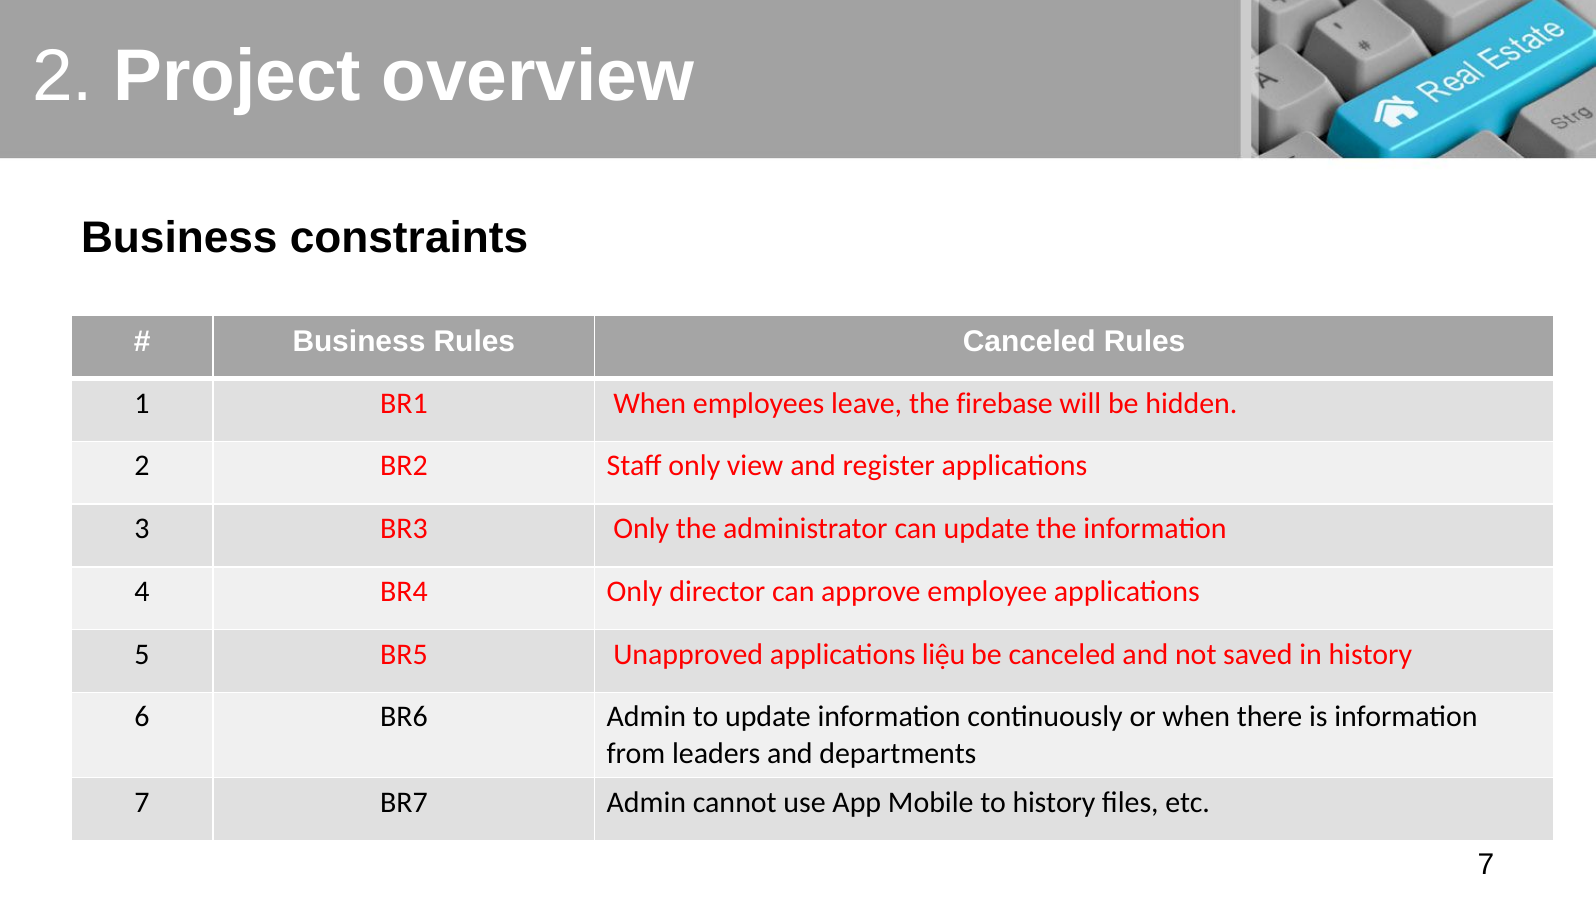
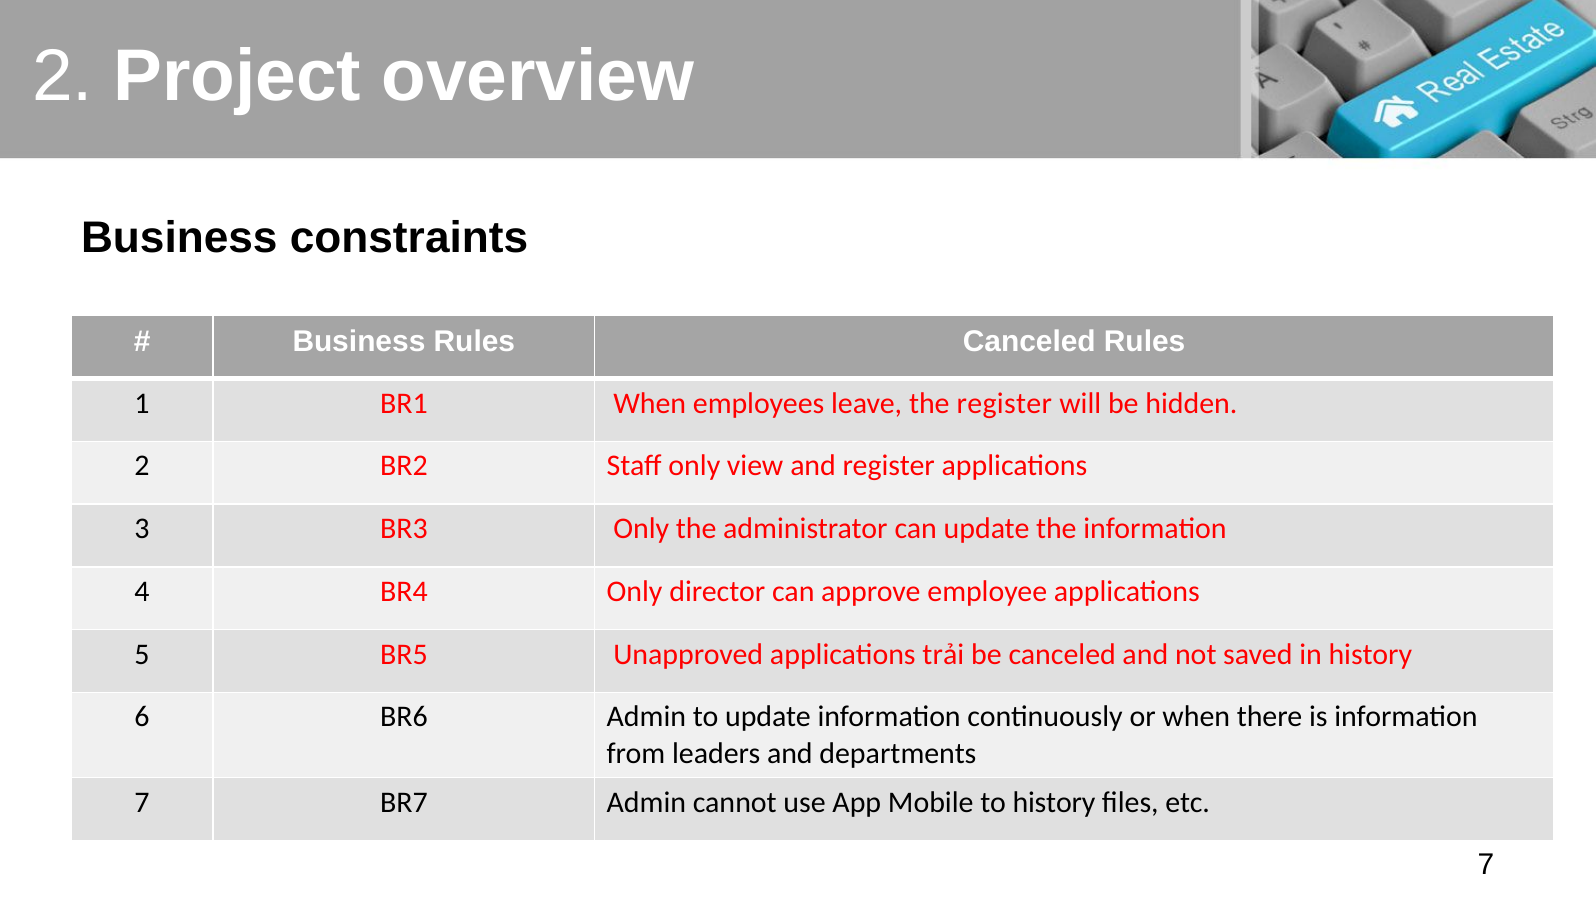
the firebase: firebase -> register
liệu: liệu -> trải
